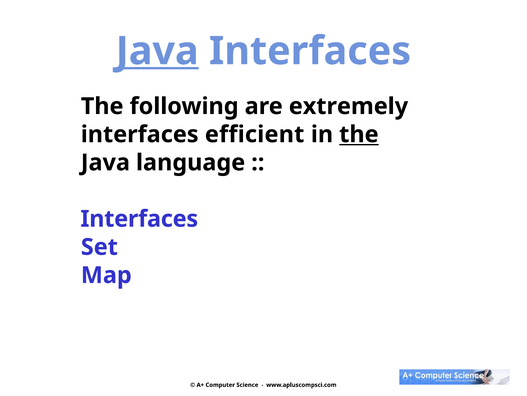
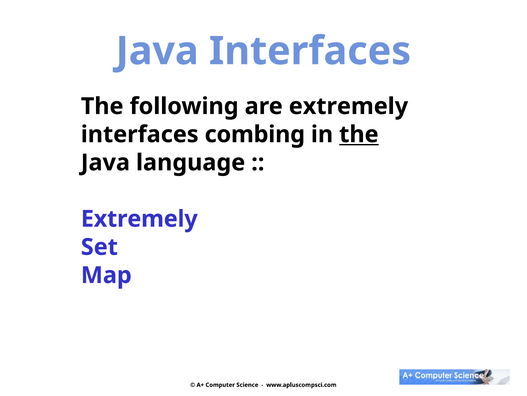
Java at (157, 51) underline: present -> none
efficient: efficient -> combing
Interfaces at (139, 219): Interfaces -> Extremely
